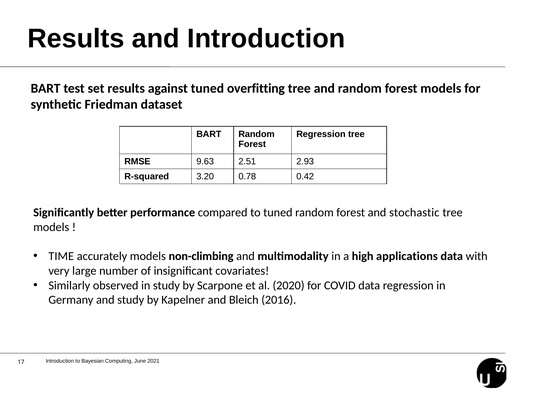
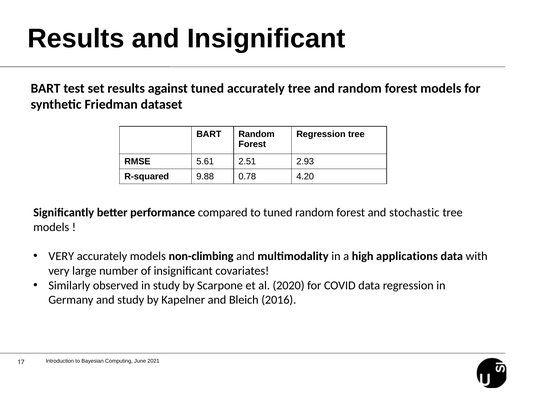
and Introduction: Introduction -> Insignificant
tuned overfitting: overfitting -> accurately
9.63: 9.63 -> 5.61
3.20: 3.20 -> 9.88
0.42: 0.42 -> 4.20
TIME at (61, 256): TIME -> VERY
